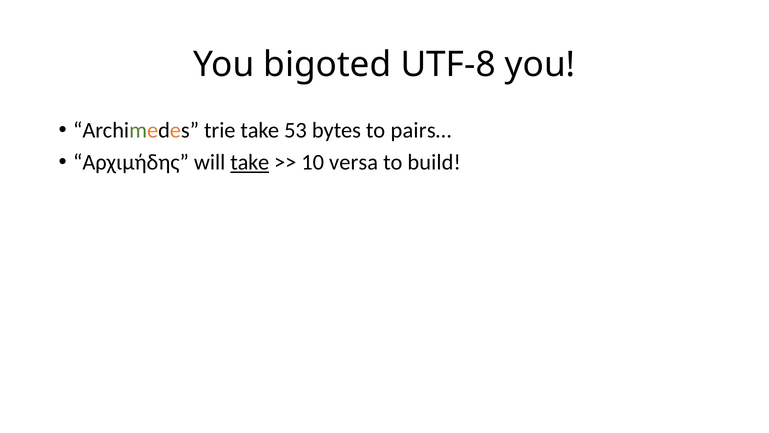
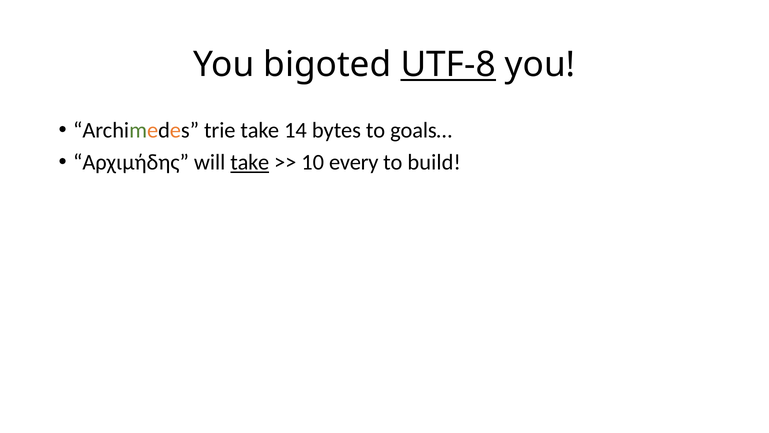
UTF-8 underline: none -> present
53: 53 -> 14
pairs…: pairs… -> goals…
versa: versa -> every
